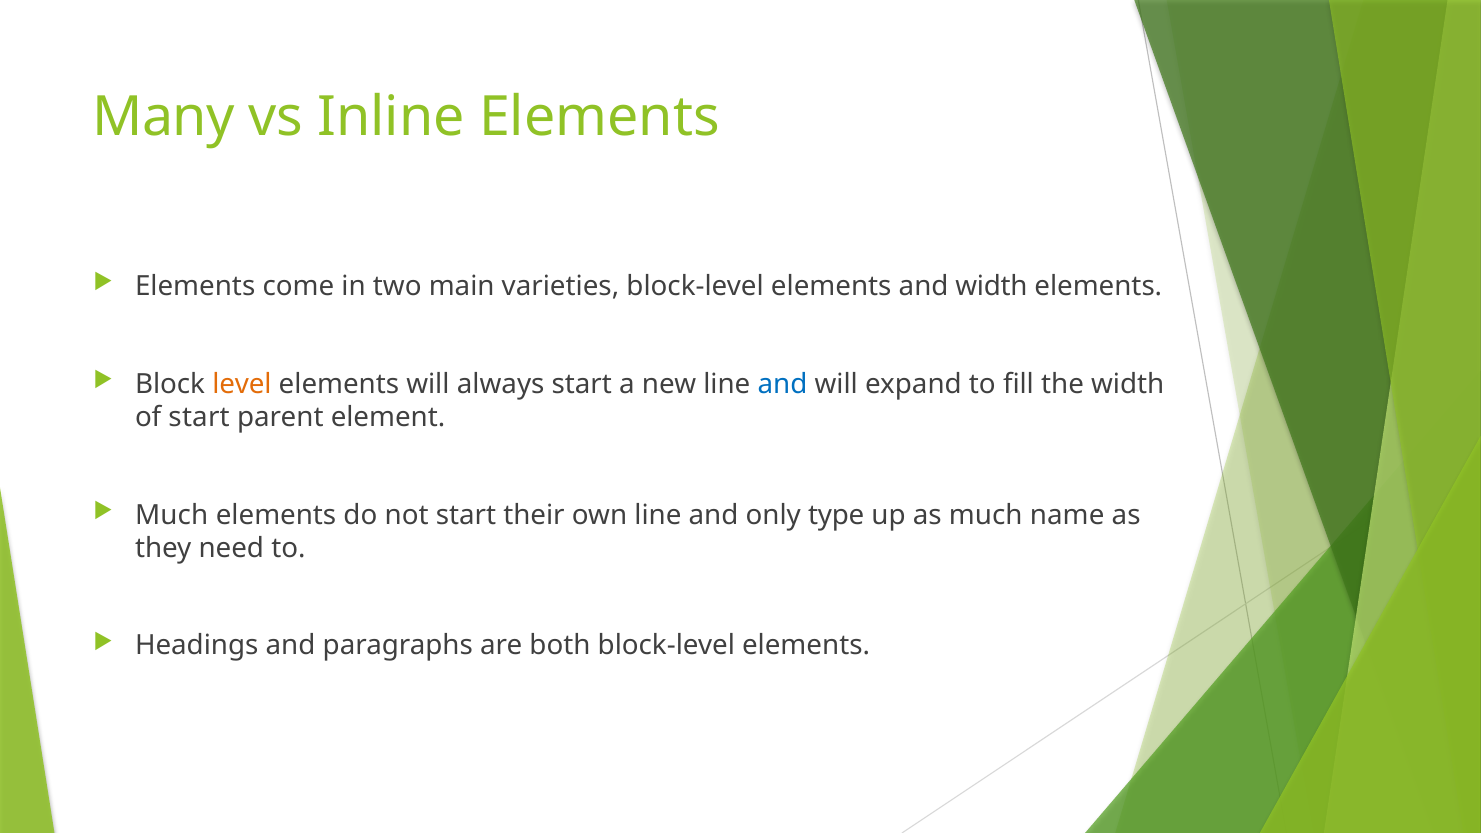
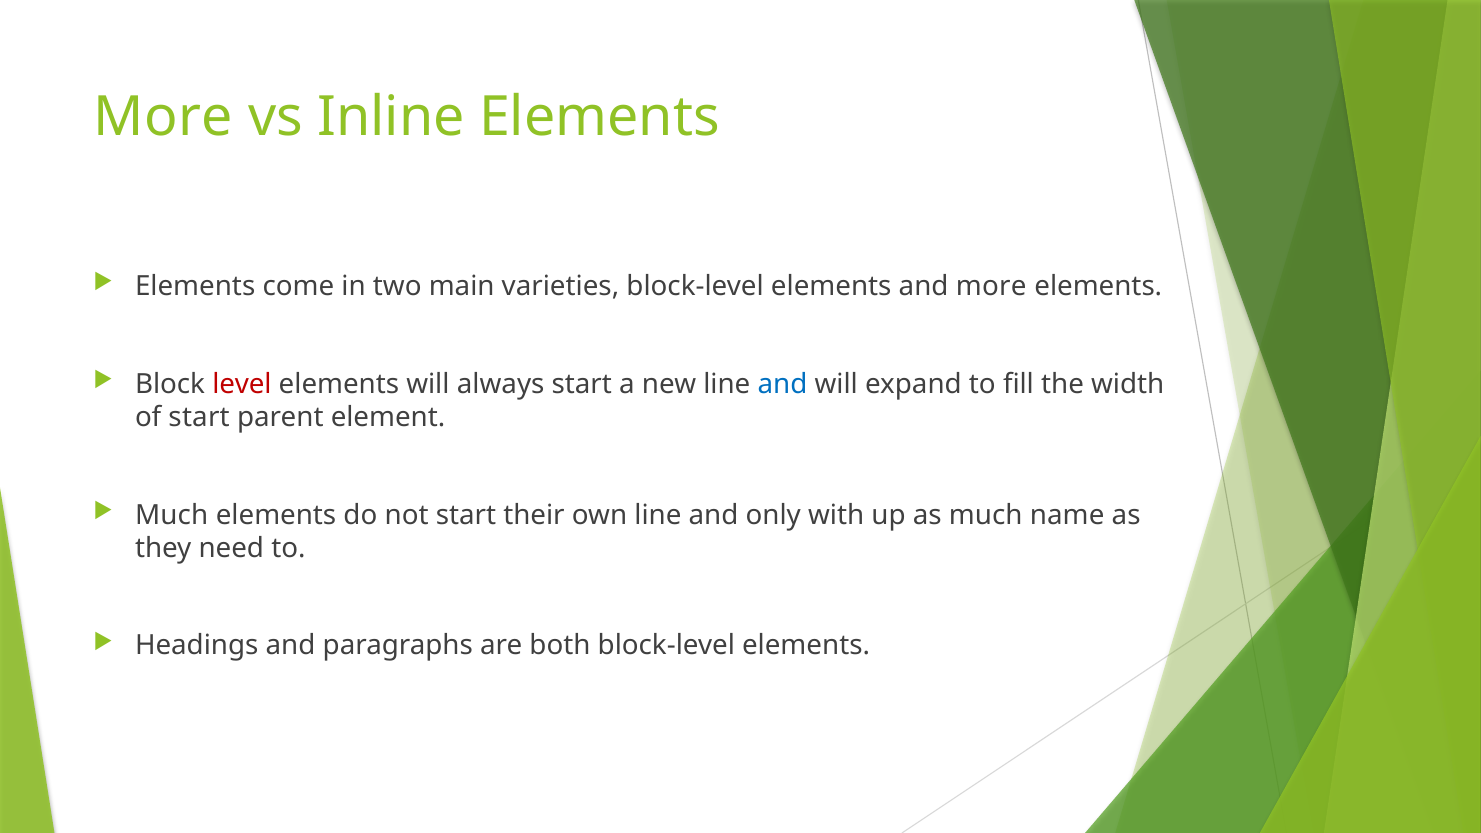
Many at (164, 117): Many -> More
and width: width -> more
level colour: orange -> red
type: type -> with
